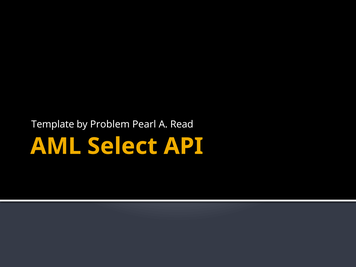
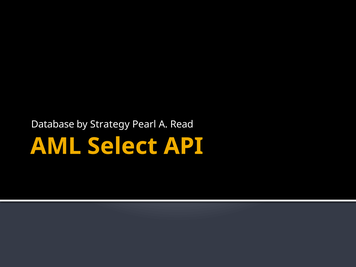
Template: Template -> Database
Problem: Problem -> Strategy
